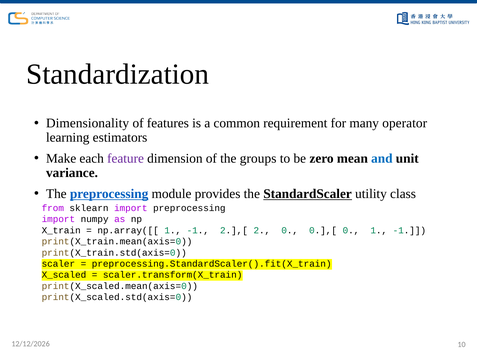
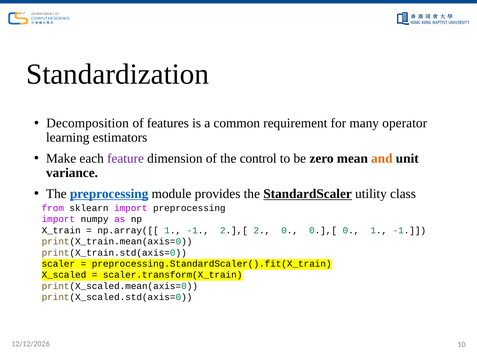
Dimensionality: Dimensionality -> Decomposition
groups: groups -> control
and colour: blue -> orange
